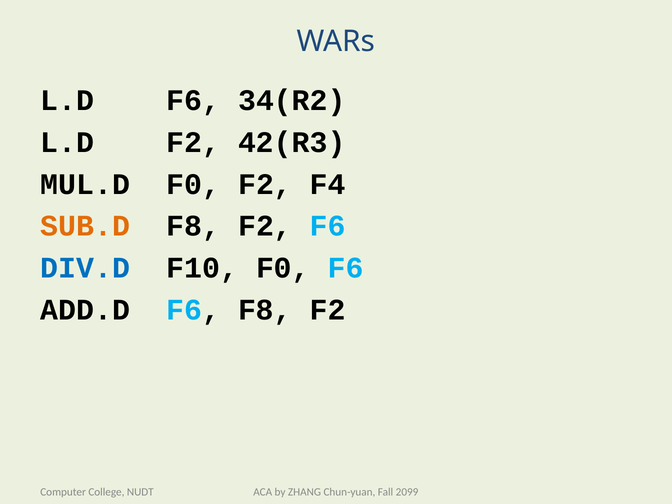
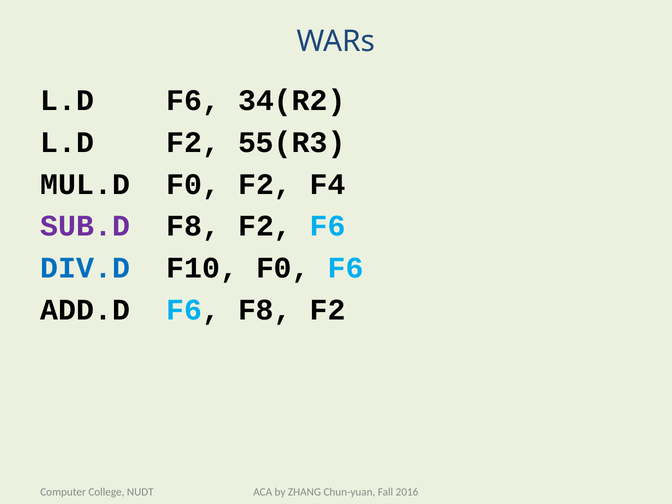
42(R3: 42(R3 -> 55(R3
SUB.D colour: orange -> purple
2099: 2099 -> 2016
